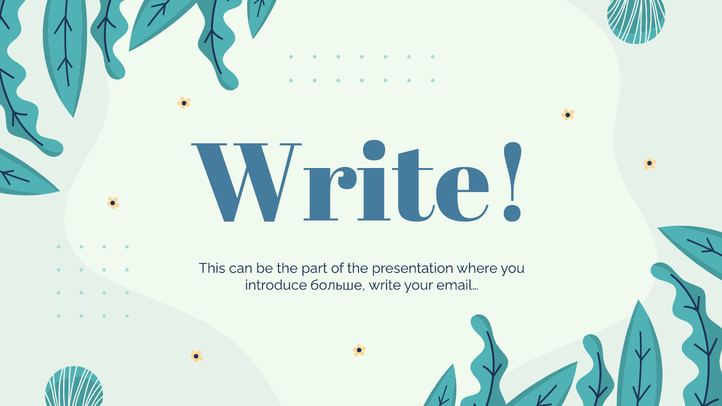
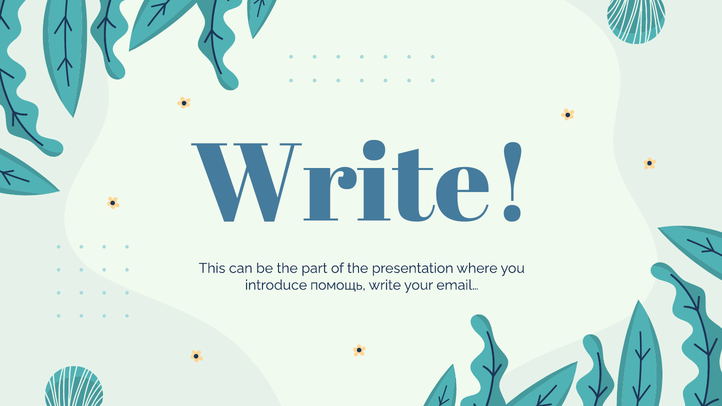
больше: больше -> помощь
